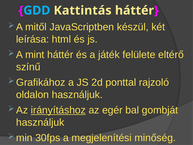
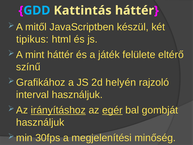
leírása: leírása -> tipikus
ponttal: ponttal -> helyén
oldalon: oldalon -> interval
egér underline: none -> present
